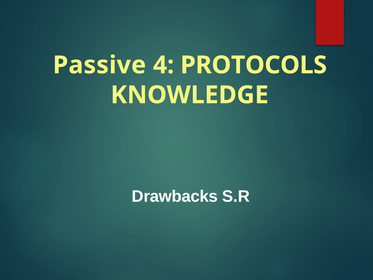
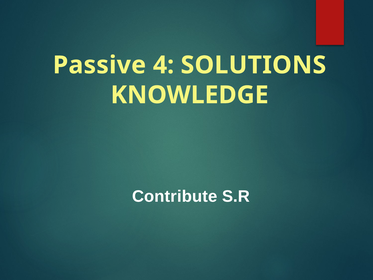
PROTOCOLS: PROTOCOLS -> SOLUTIONS
Drawbacks: Drawbacks -> Contribute
